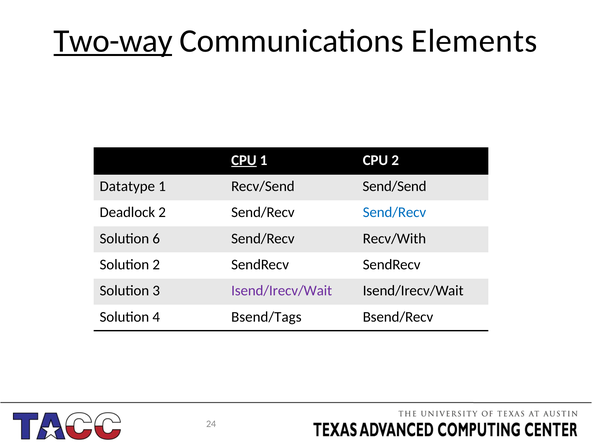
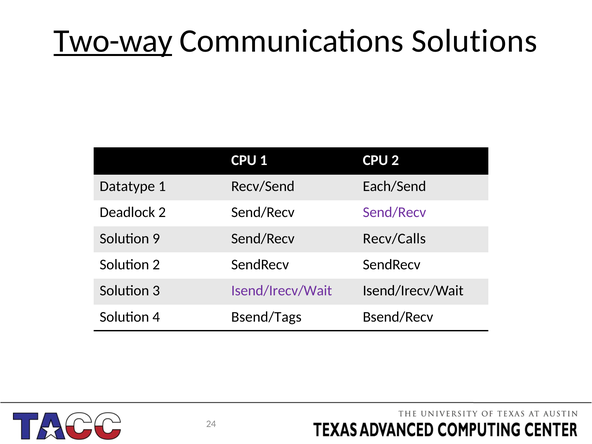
Elements: Elements -> Solutions
CPU at (244, 160) underline: present -> none
Send/Send: Send/Send -> Each/Send
Send/Recv at (394, 212) colour: blue -> purple
6: 6 -> 9
Recv/With: Recv/With -> Recv/Calls
